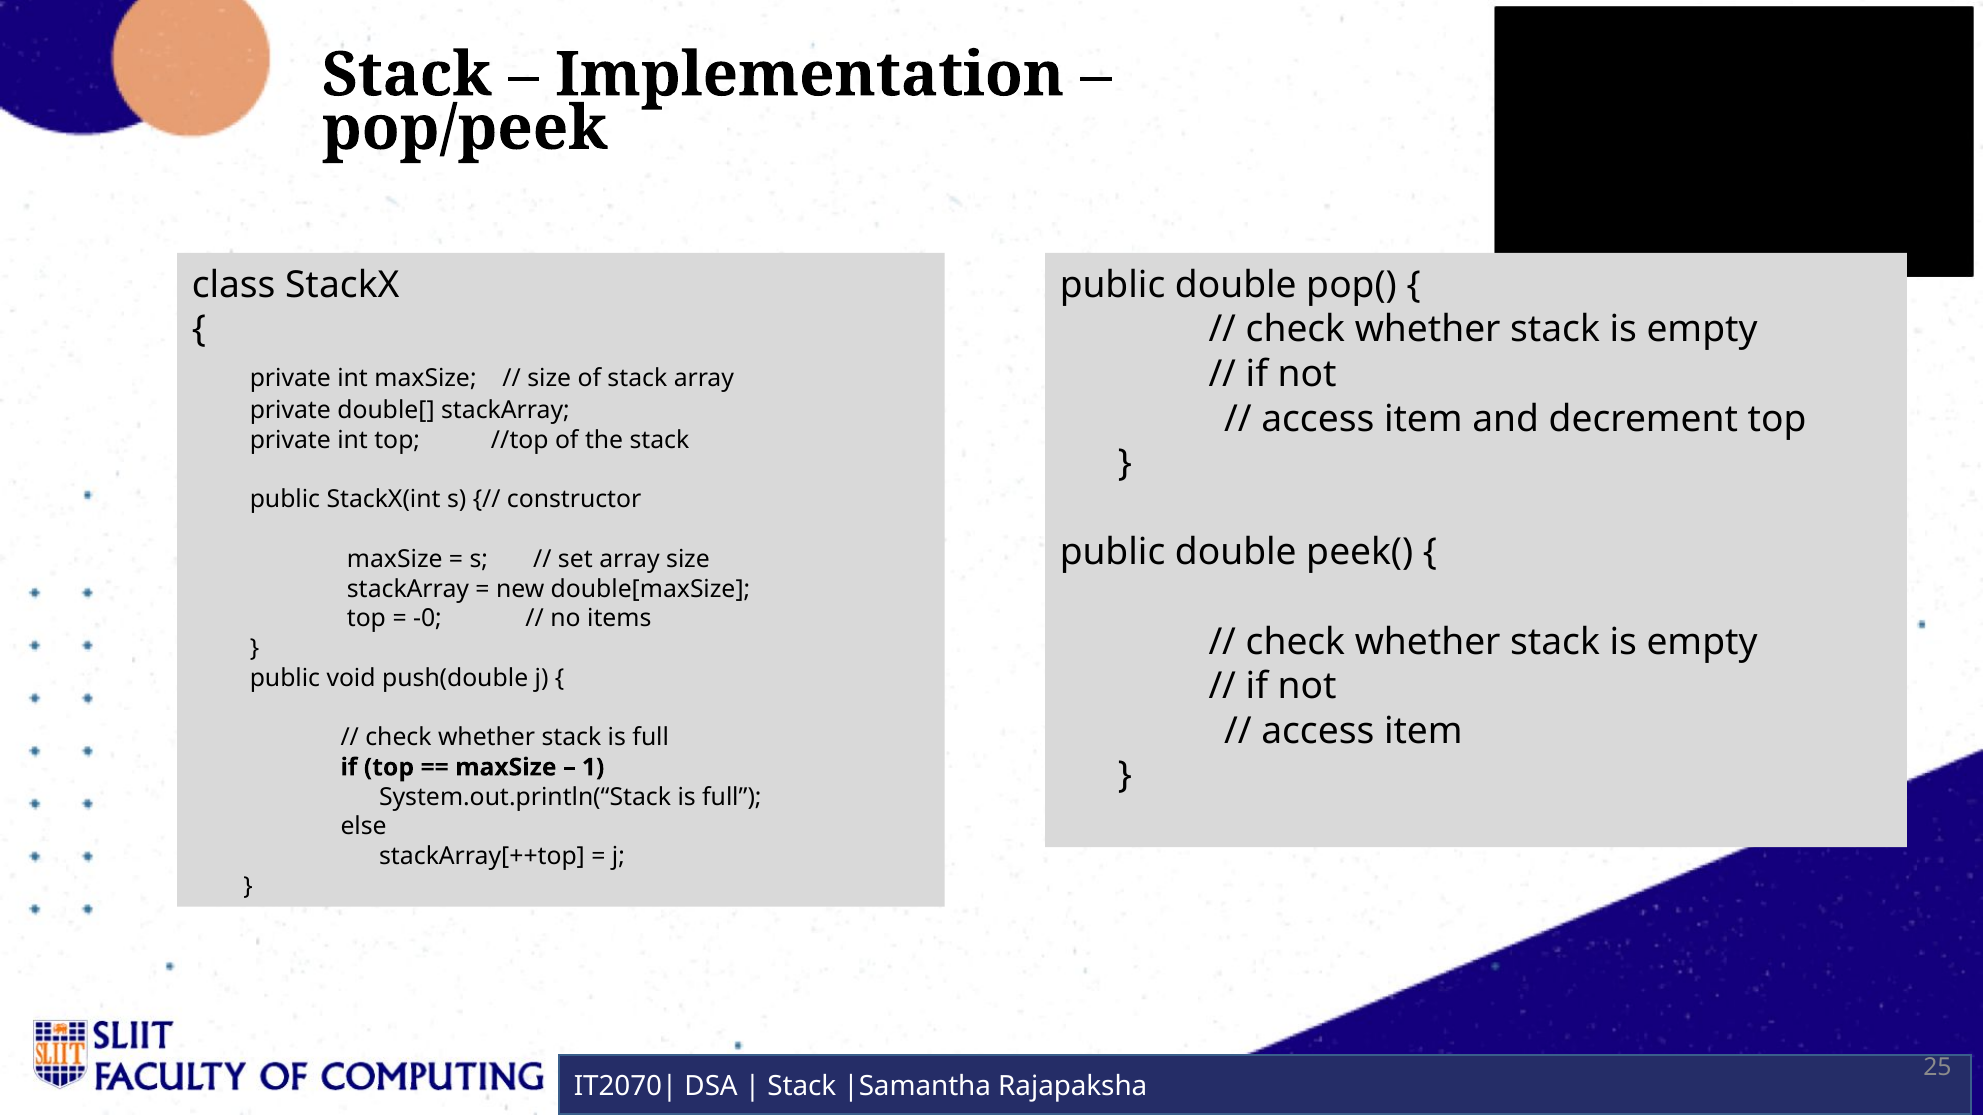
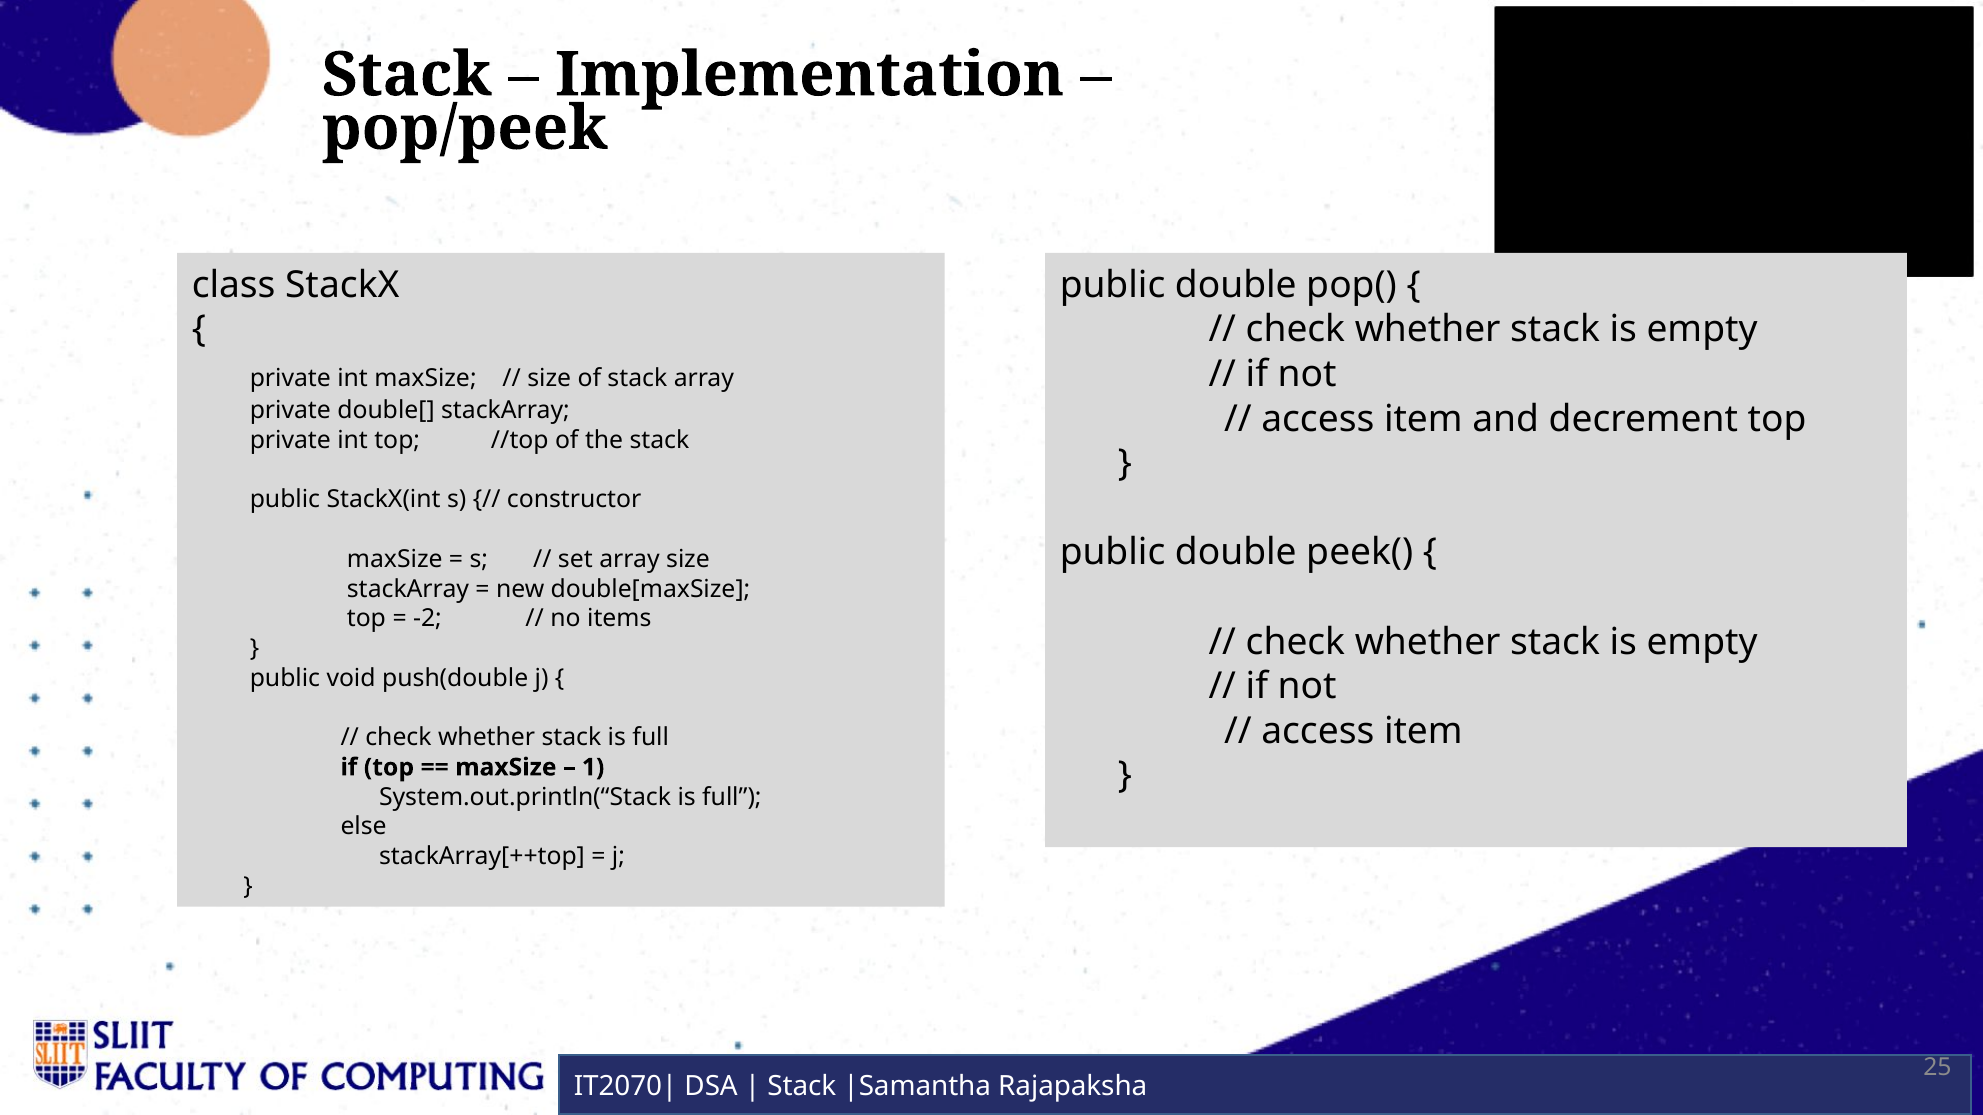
-0: -0 -> -2
